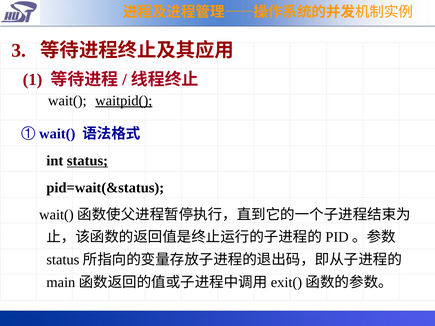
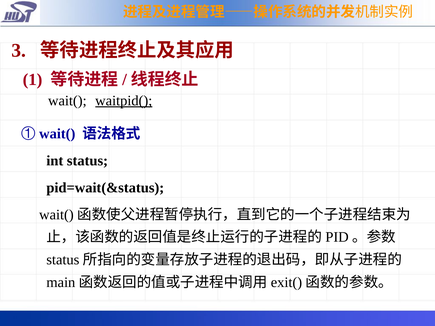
status underline: present -> none
